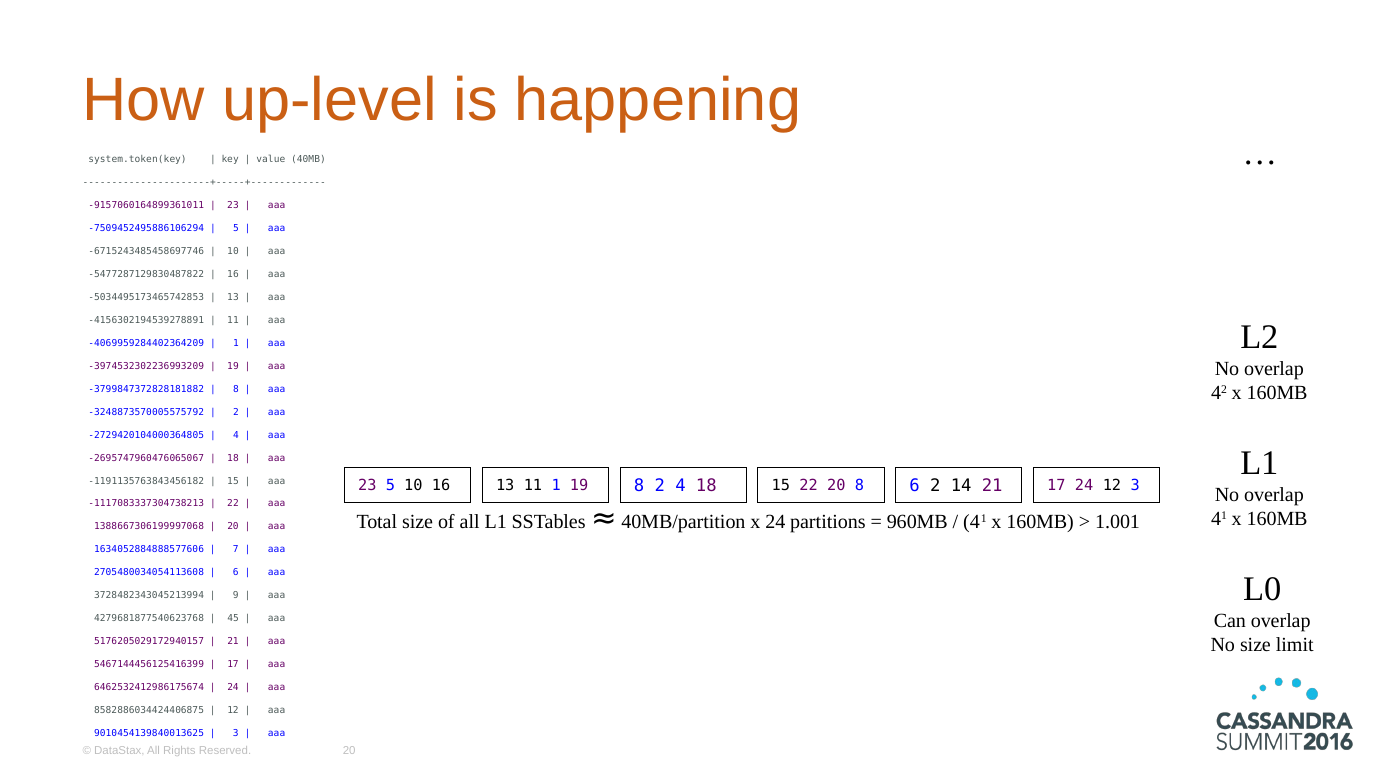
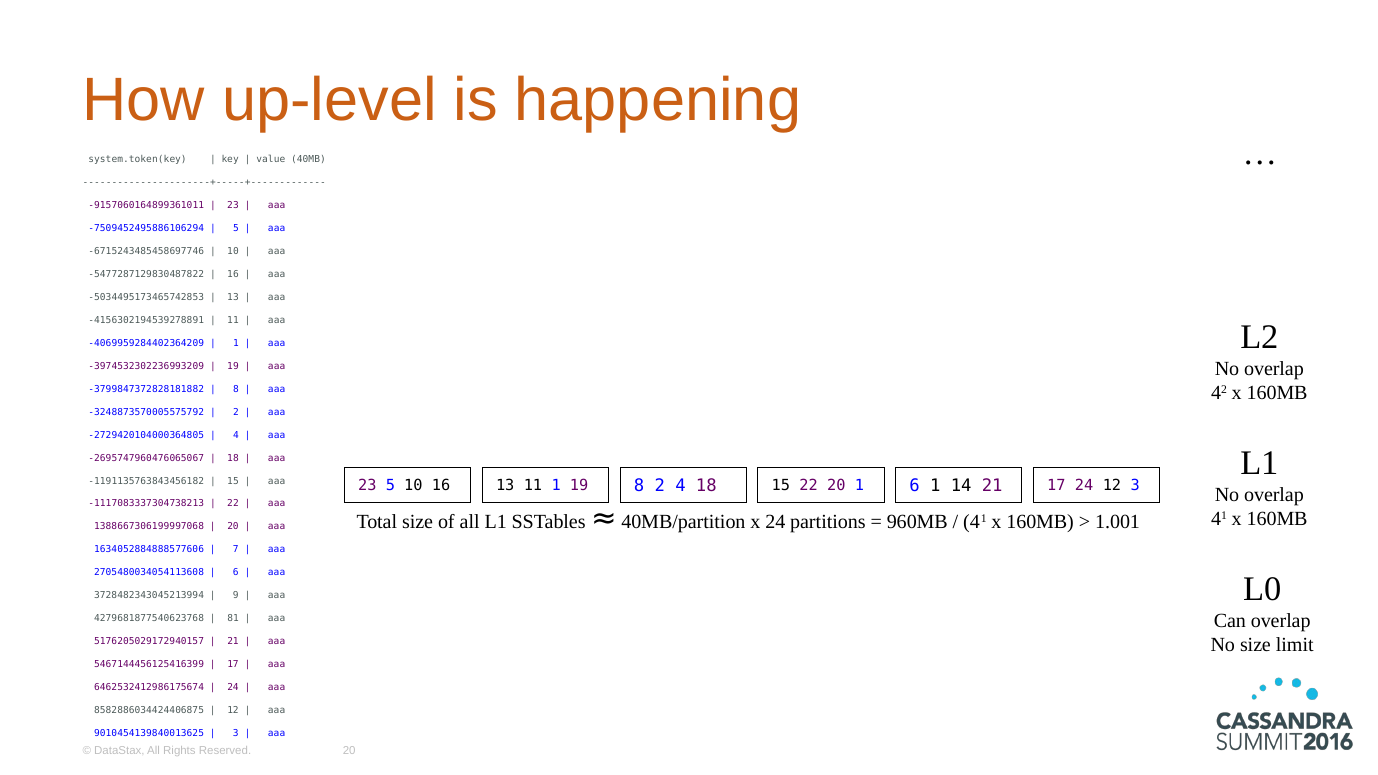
20 8: 8 -> 1
6 2: 2 -> 1
45: 45 -> 81
